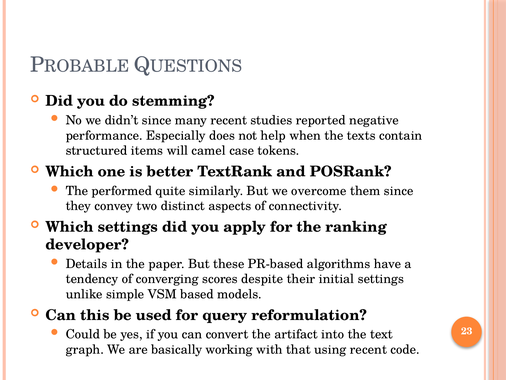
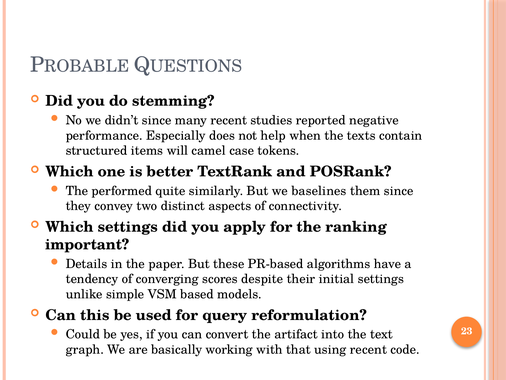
overcome: overcome -> baselines
developer: developer -> important
